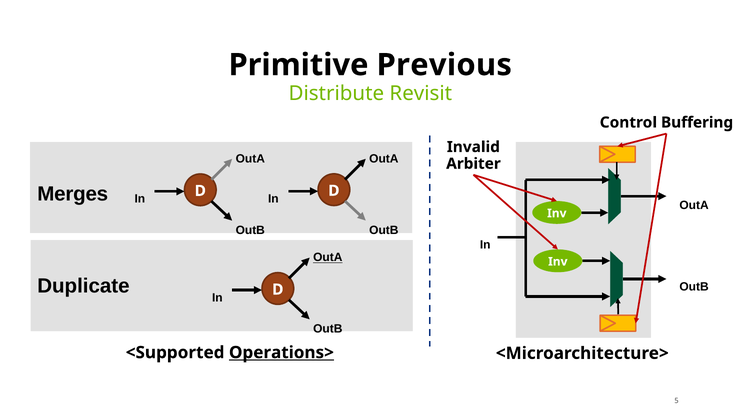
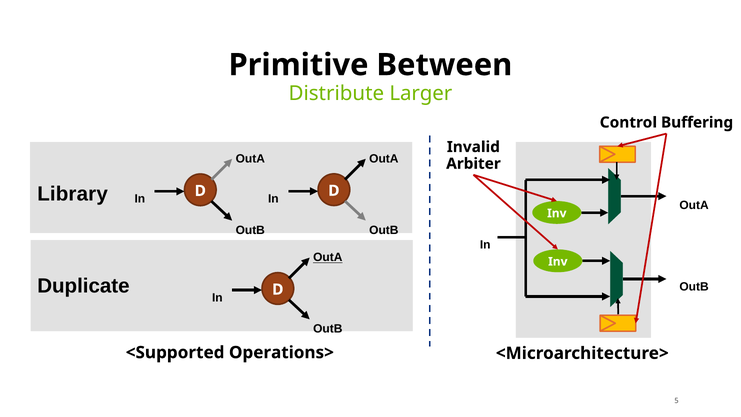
Previous: Previous -> Between
Revisit: Revisit -> Larger
Merges: Merges -> Library
Operations> underline: present -> none
